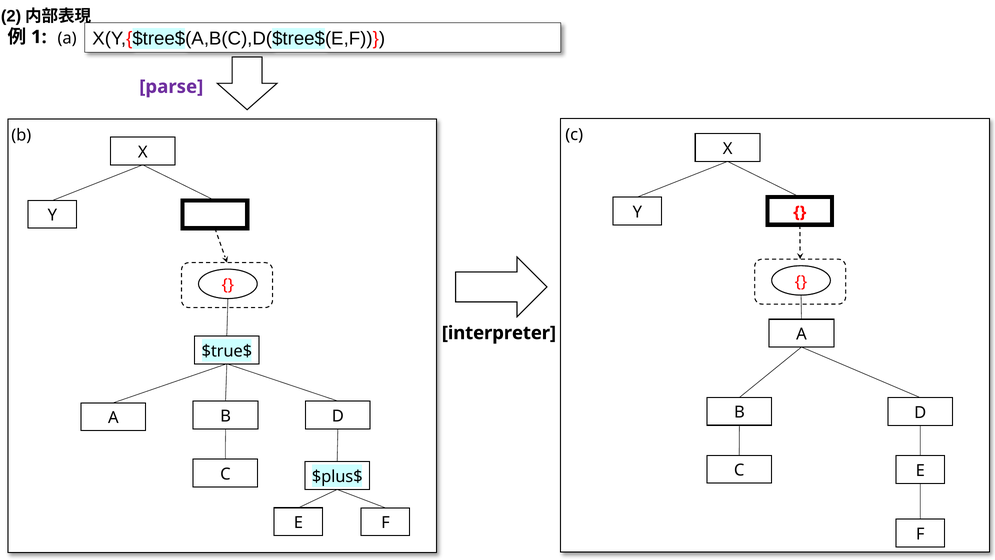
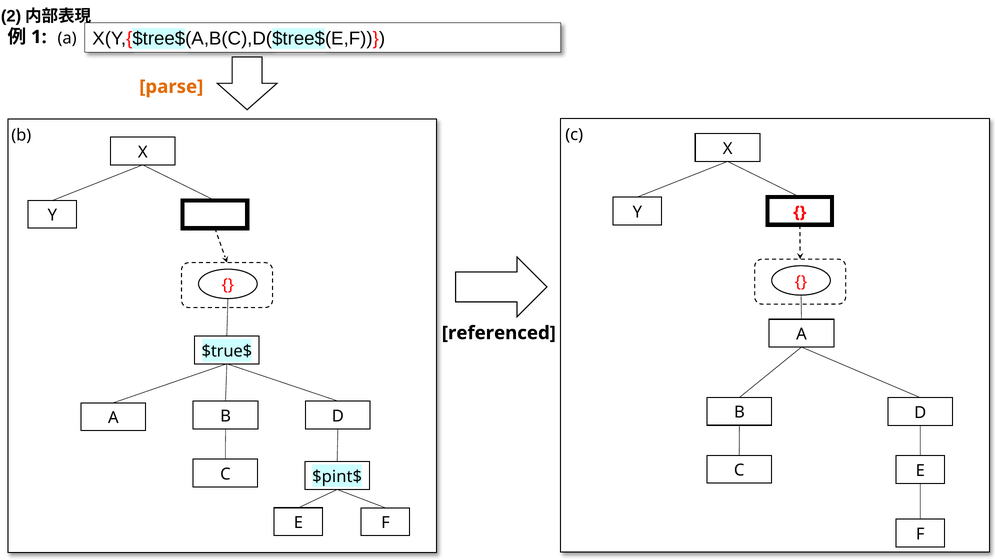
parse colour: purple -> orange
interpreter: interpreter -> referenced
$plus$: $plus$ -> $pint$
